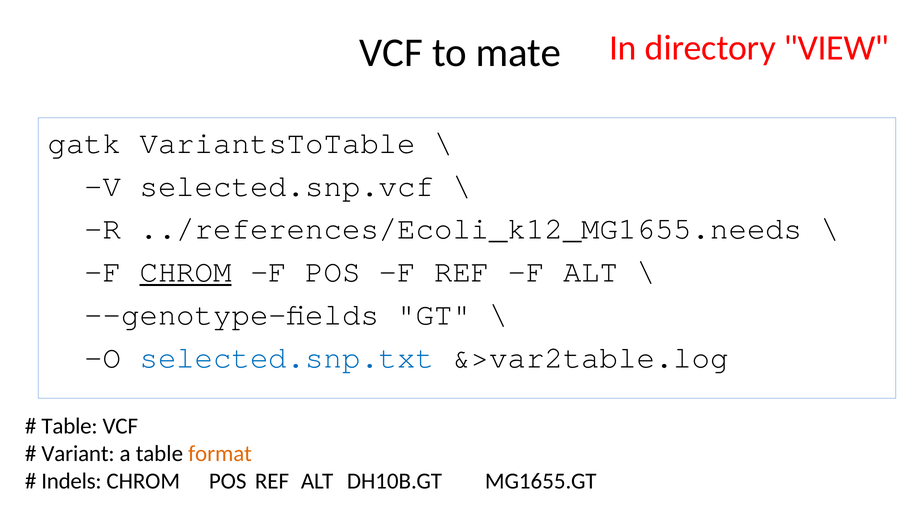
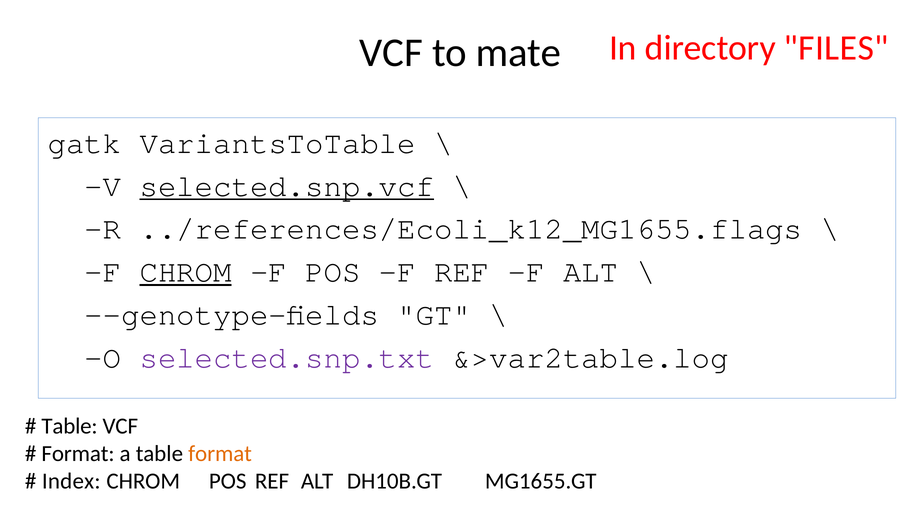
VIEW: VIEW -> FILES
selected.snp.vcf underline: none -> present
../references/Ecoli_k12_MG1655.needs: ../references/Ecoli_k12_MG1655.needs -> ../references/Ecoli_k12_MG1655.flags
selected.snp.txt colour: blue -> purple
Variant at (78, 454): Variant -> Format
Indels: Indels -> Index
